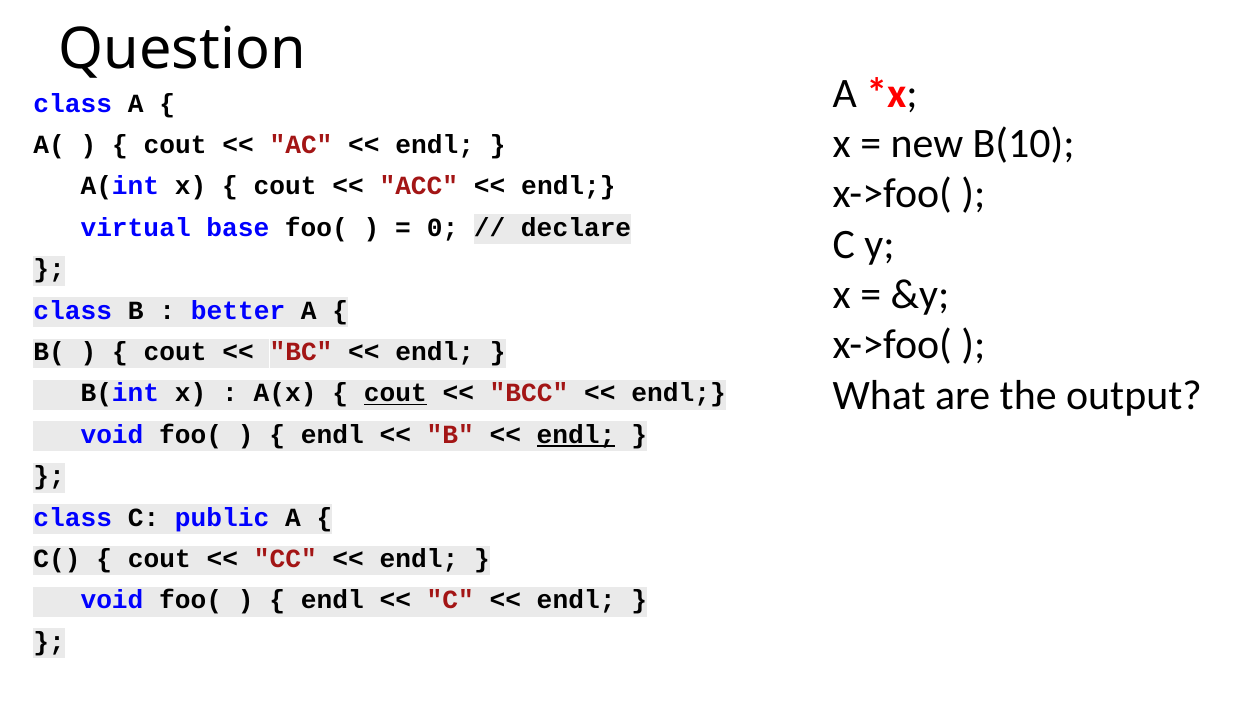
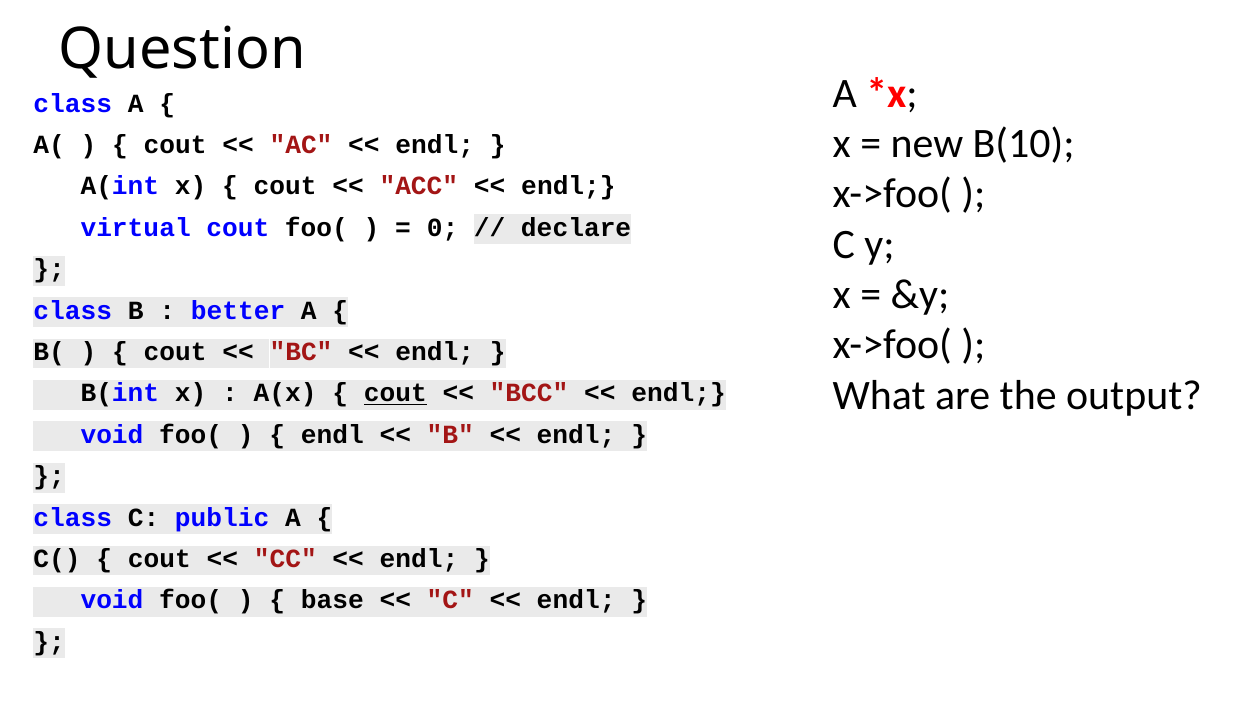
virtual base: base -> cout
endl at (576, 435) underline: present -> none
endl at (332, 600): endl -> base
